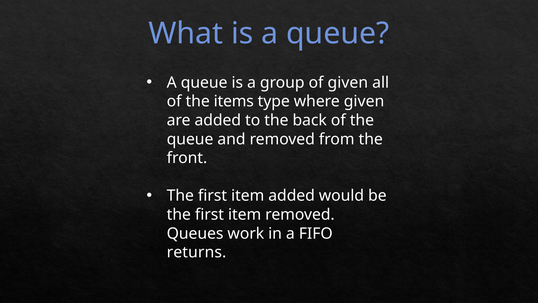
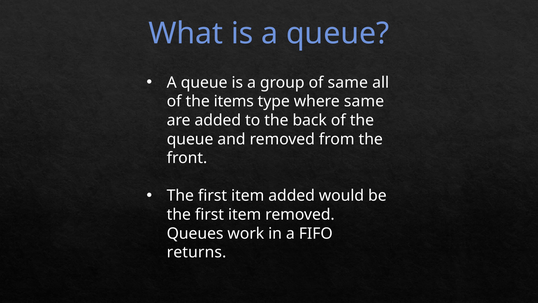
of given: given -> same
where given: given -> same
